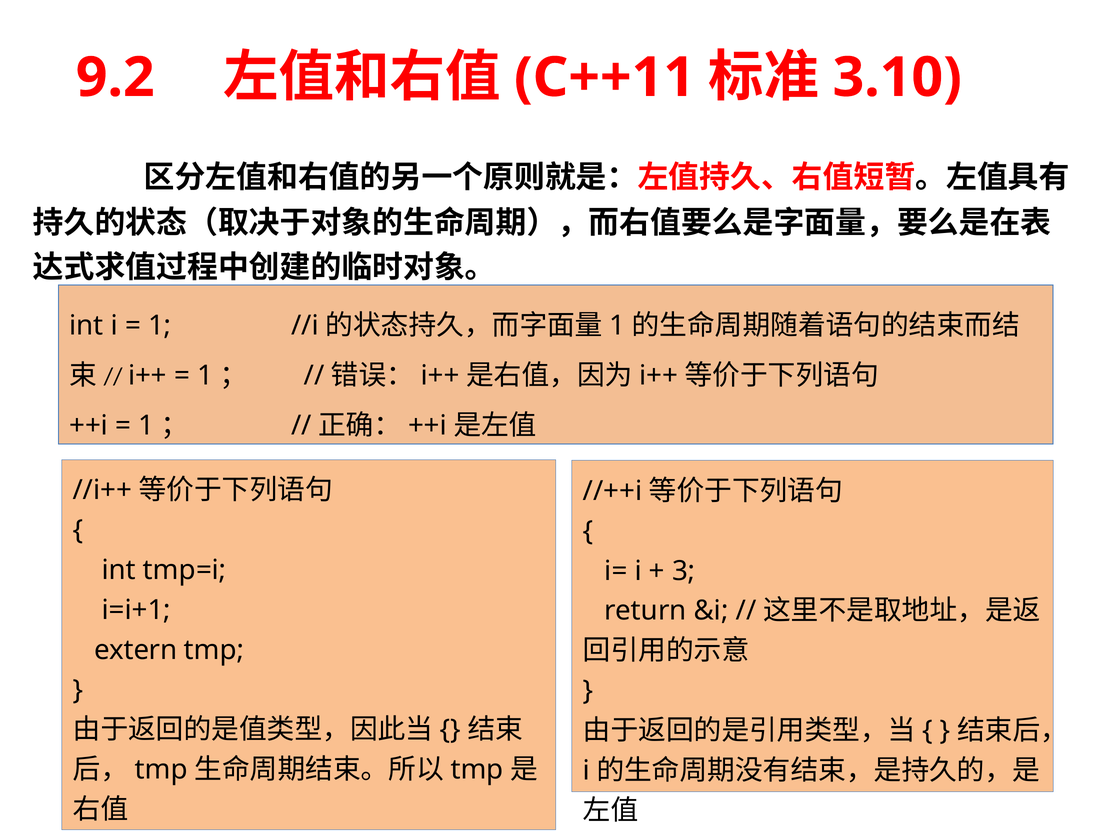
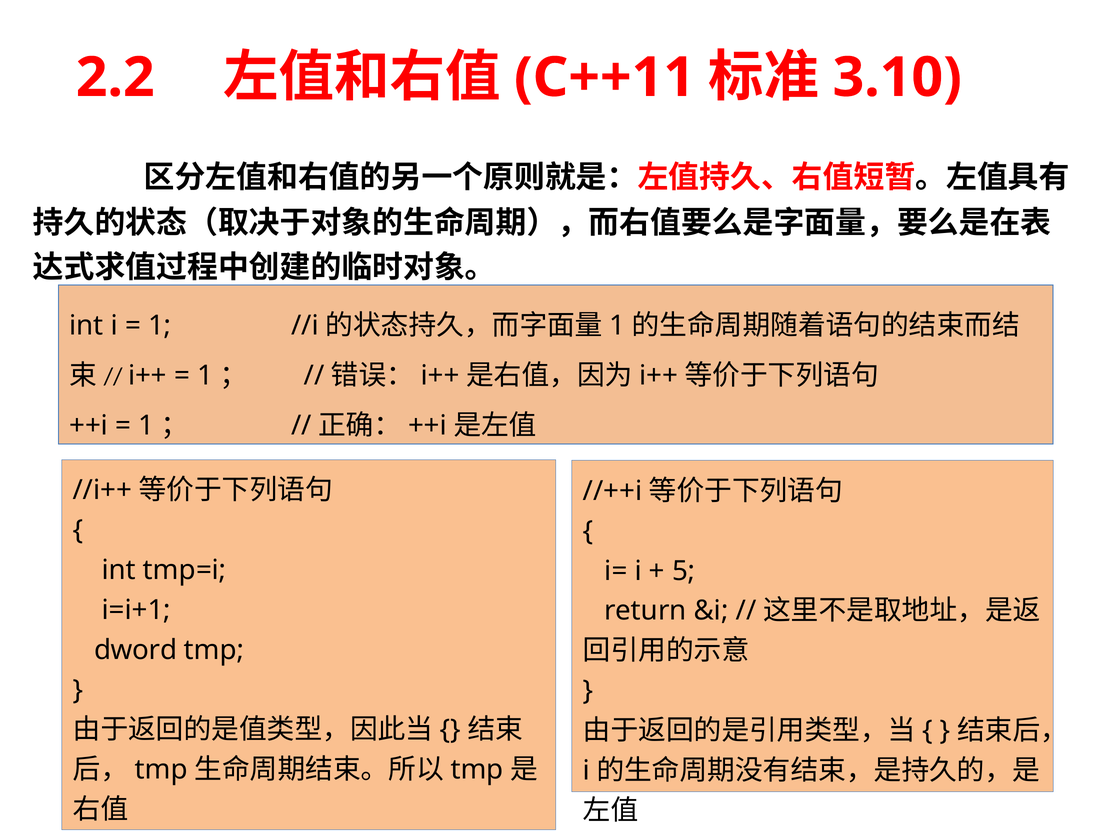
9.2: 9.2 -> 2.2
3: 3 -> 5
extern: extern -> dword
